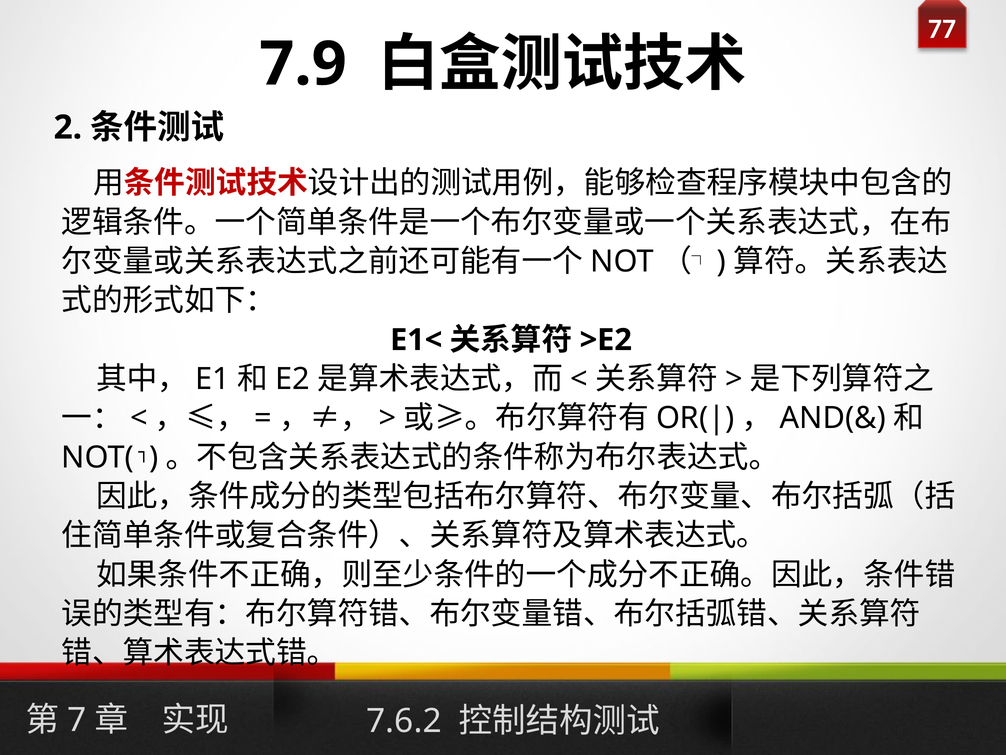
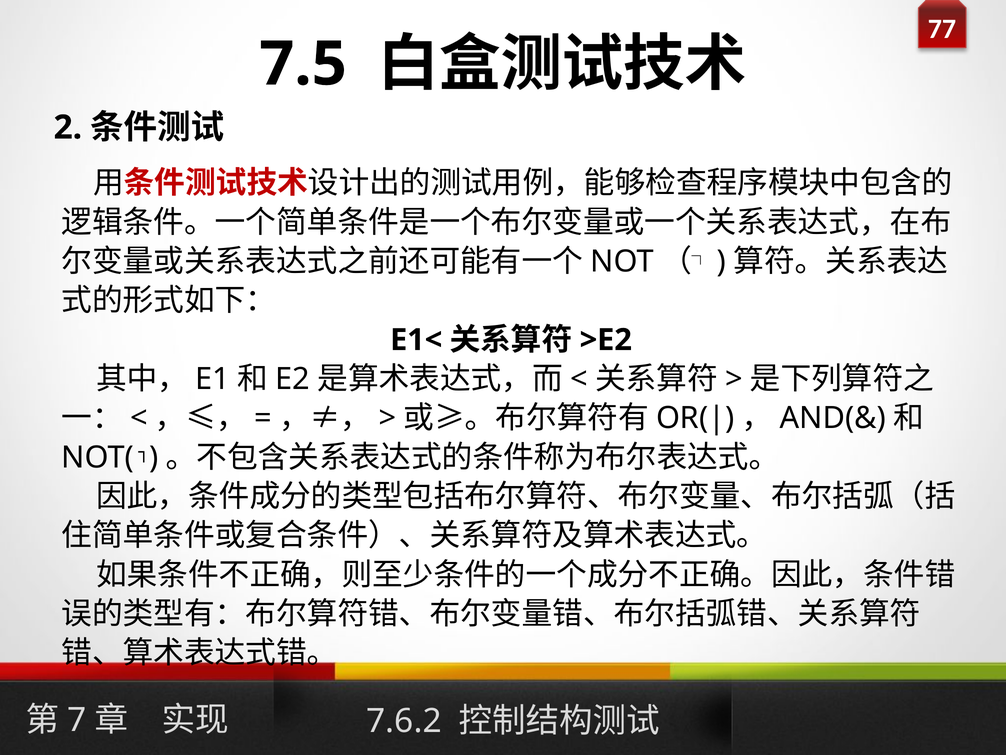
7.9: 7.9 -> 7.5
